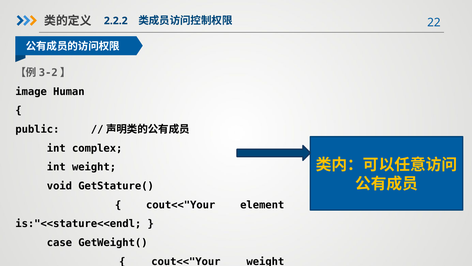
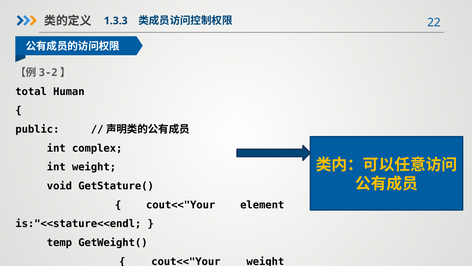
2.2.2: 2.2.2 -> 1.3.3
image: image -> total
case: case -> temp
